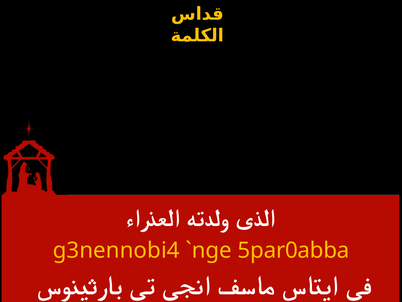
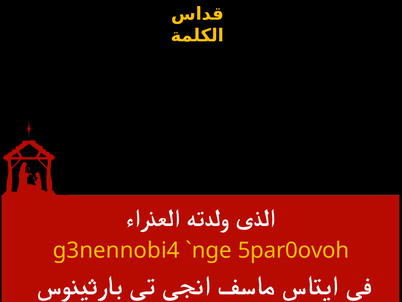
5par0abba: 5par0abba -> 5par0ovoh
